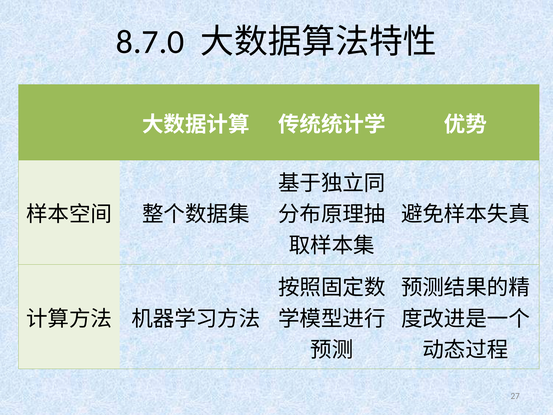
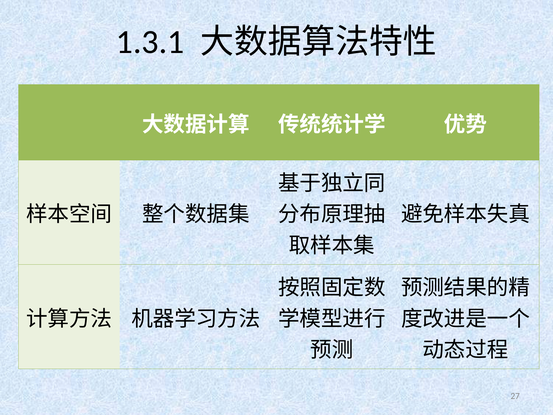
8.7.0: 8.7.0 -> 1.3.1
